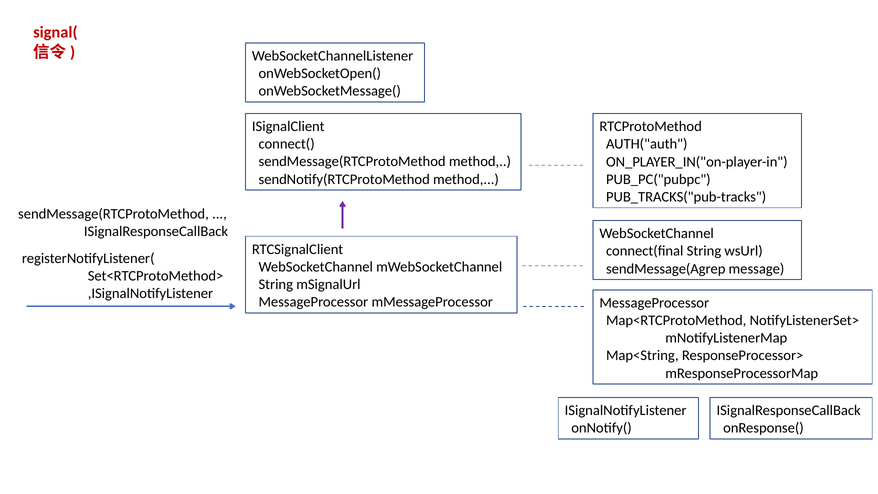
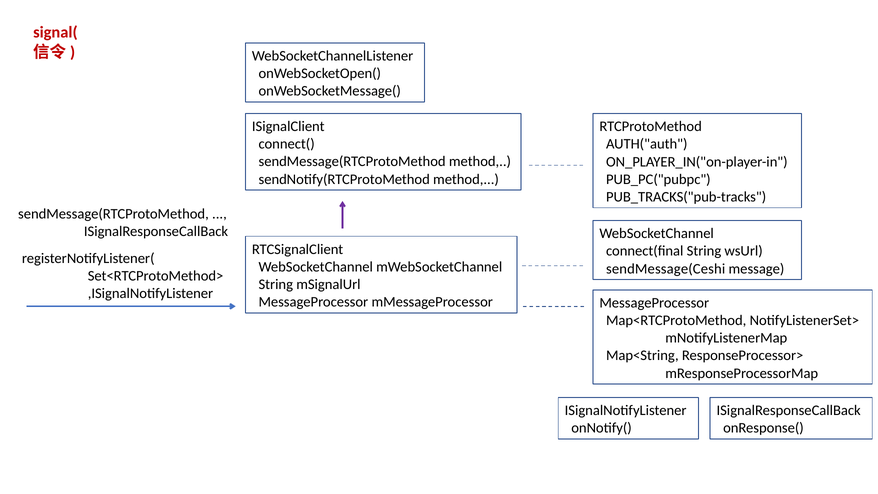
sendMessage(Agrep: sendMessage(Agrep -> sendMessage(Ceshi
